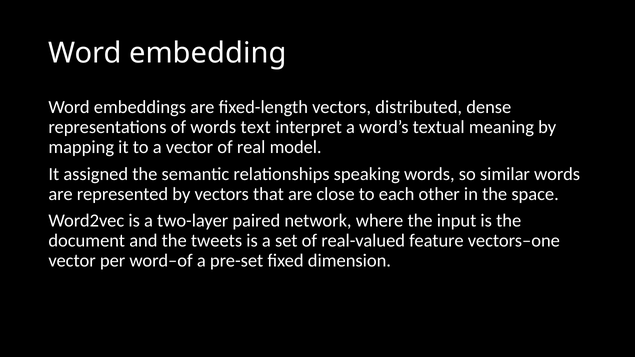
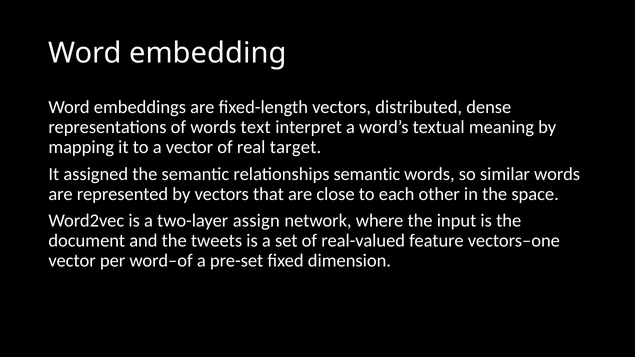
model: model -> target
relationships speaking: speaking -> semantic
paired: paired -> assign
